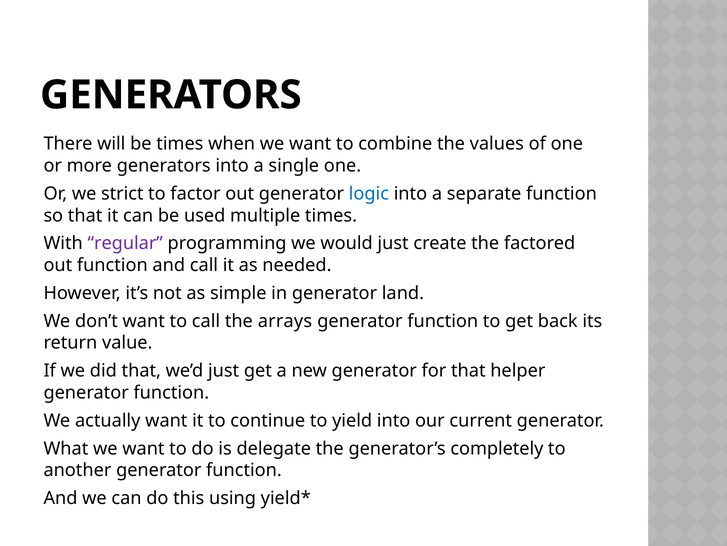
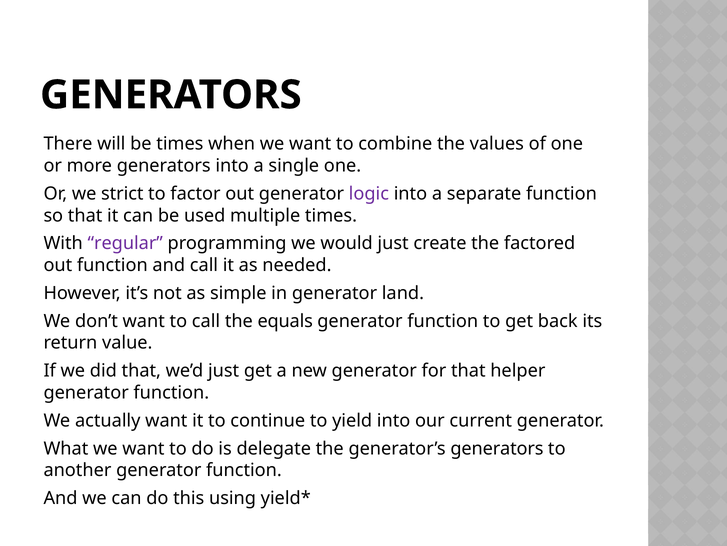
logic colour: blue -> purple
arrays: arrays -> equals
generator’s completely: completely -> generators
